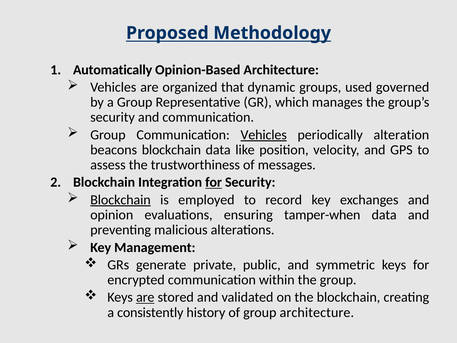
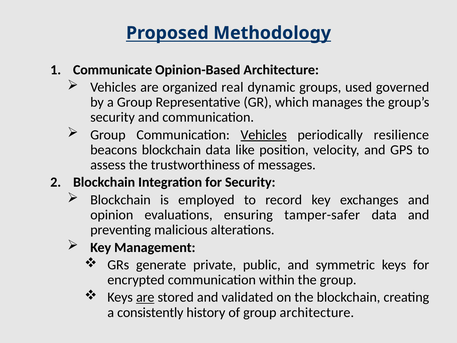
Automatically: Automatically -> Communicate
that: that -> real
alteration: alteration -> resilience
for at (214, 182) underline: present -> none
Blockchain at (120, 200) underline: present -> none
tamper-when: tamper-when -> tamper-safer
